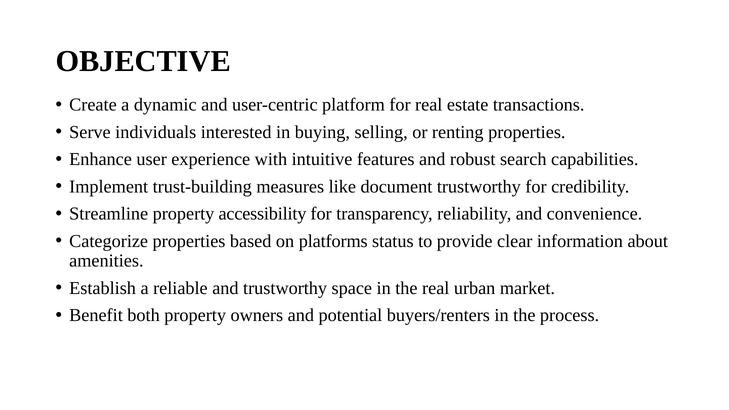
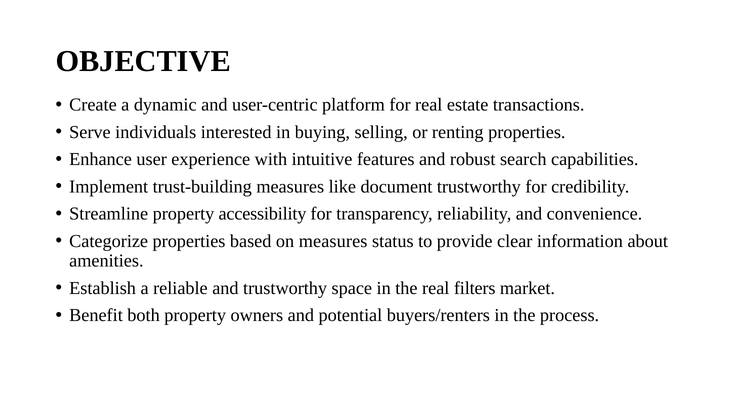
on platforms: platforms -> measures
urban: urban -> filters
